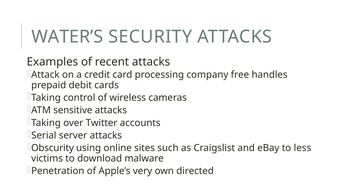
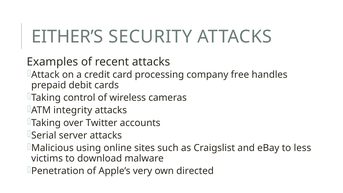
WATER’S: WATER’S -> EITHER’S
sensitive: sensitive -> integrity
Obscurity: Obscurity -> Malicious
